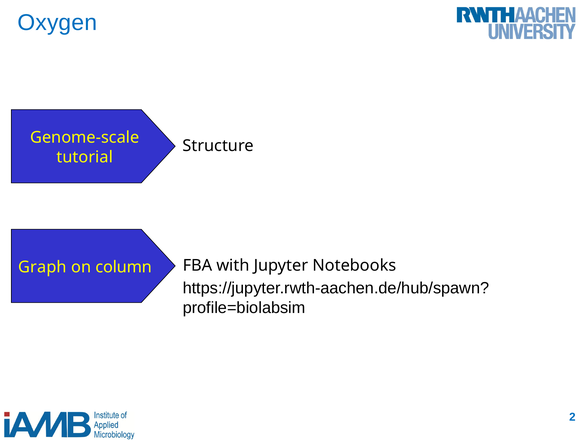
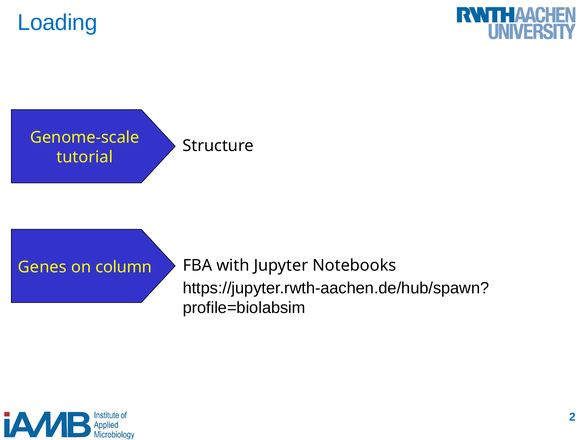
Oxygen: Oxygen -> Loading
Graph: Graph -> Genes
